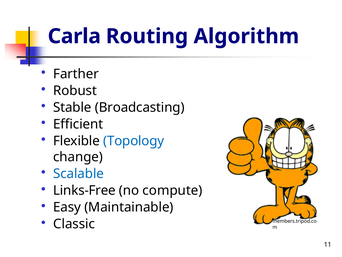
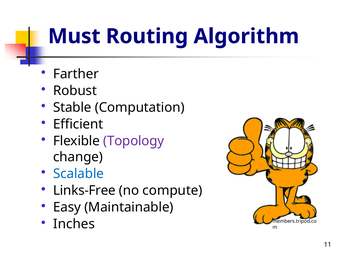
Carla: Carla -> Must
Broadcasting: Broadcasting -> Computation
Topology colour: blue -> purple
Classic: Classic -> Inches
